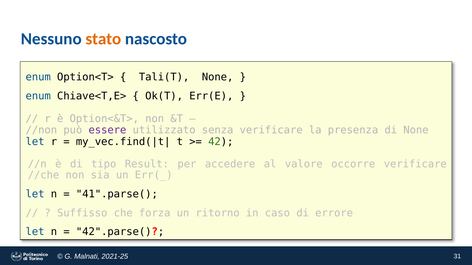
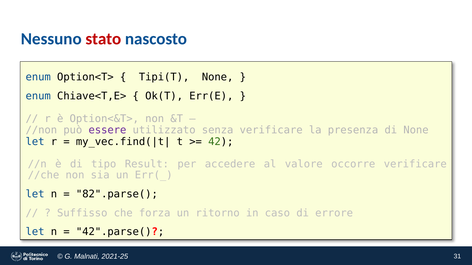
stato colour: orange -> red
Tali(T: Tali(T -> Tipi(T
41".parse(: 41".parse( -> 82".parse(
